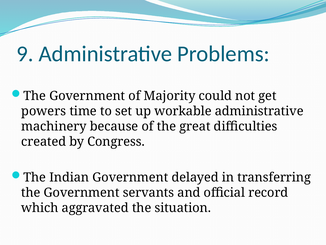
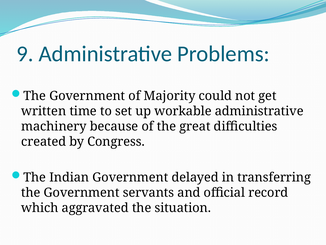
powers: powers -> written
